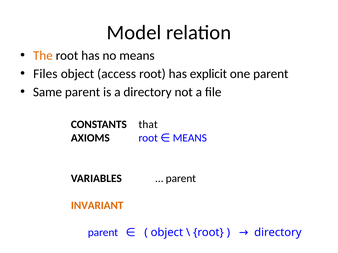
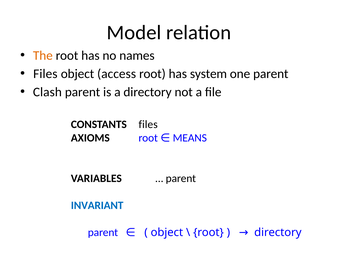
no means: means -> names
explicit: explicit -> system
Same: Same -> Clash
CONSTANTS that: that -> files
INVARIANT colour: orange -> blue
